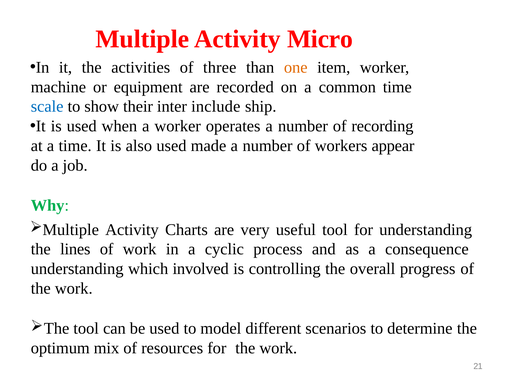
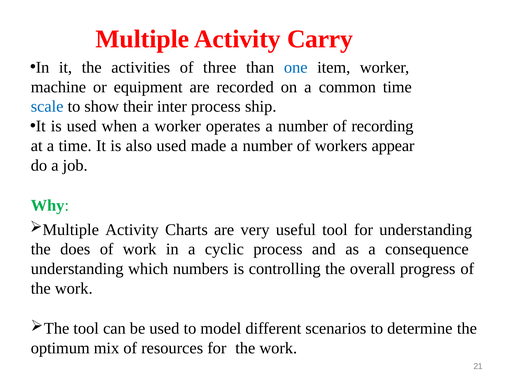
Micro: Micro -> Carry
one colour: orange -> blue
inter include: include -> process
lines: lines -> does
involved: involved -> numbers
